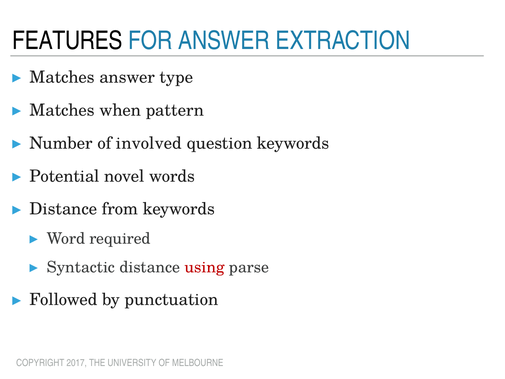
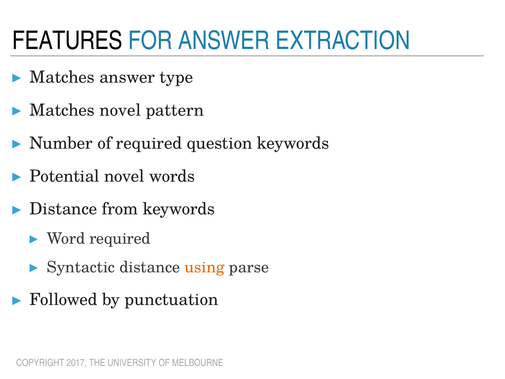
Matches when: when -> novel
of involved: involved -> required
using colour: red -> orange
